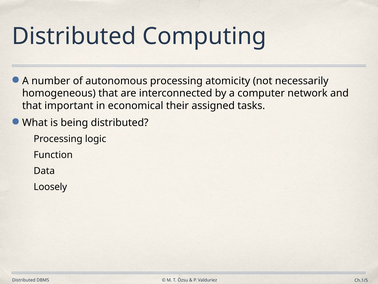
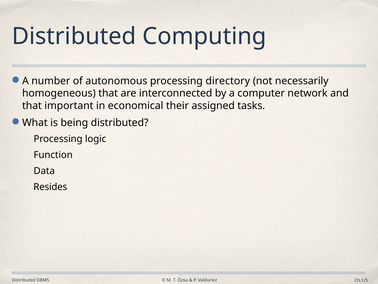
atomicity: atomicity -> directory
Loosely: Loosely -> Resides
